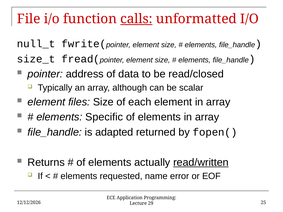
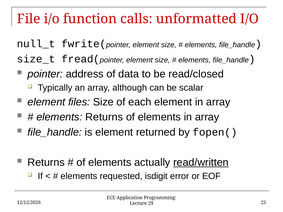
calls underline: present -> none
elements Specific: Specific -> Returns
is adapted: adapted -> element
name: name -> isdigit
